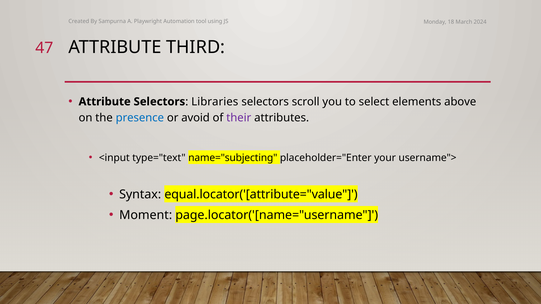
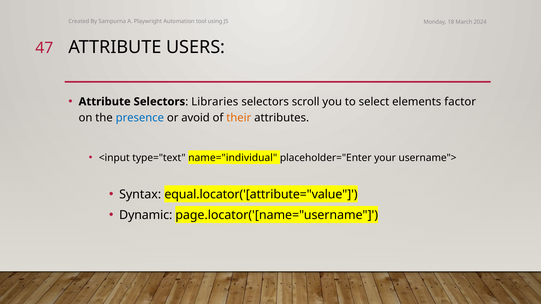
THIRD: THIRD -> USERS
above: above -> factor
their colour: purple -> orange
name="subjecting: name="subjecting -> name="individual
Moment: Moment -> Dynamic
